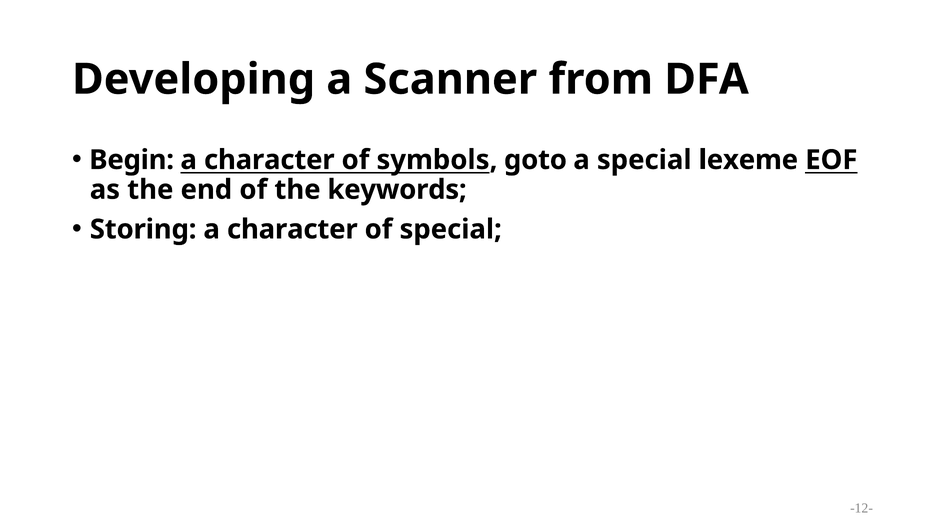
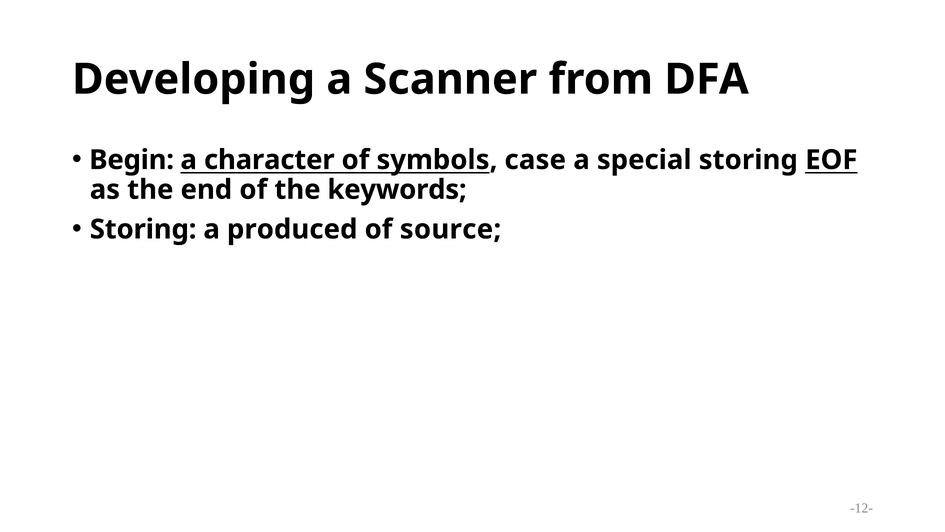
goto: goto -> case
special lexeme: lexeme -> storing
character at (292, 229): character -> produced
of special: special -> source
